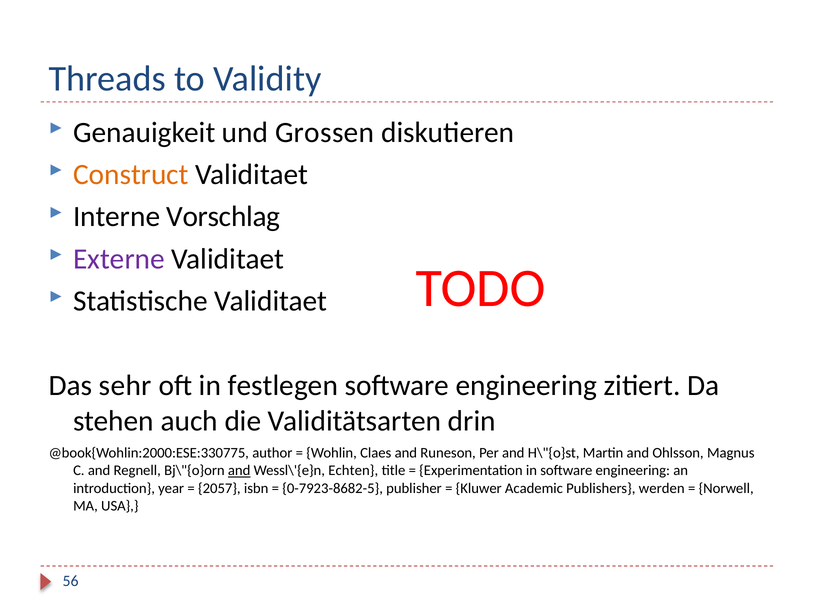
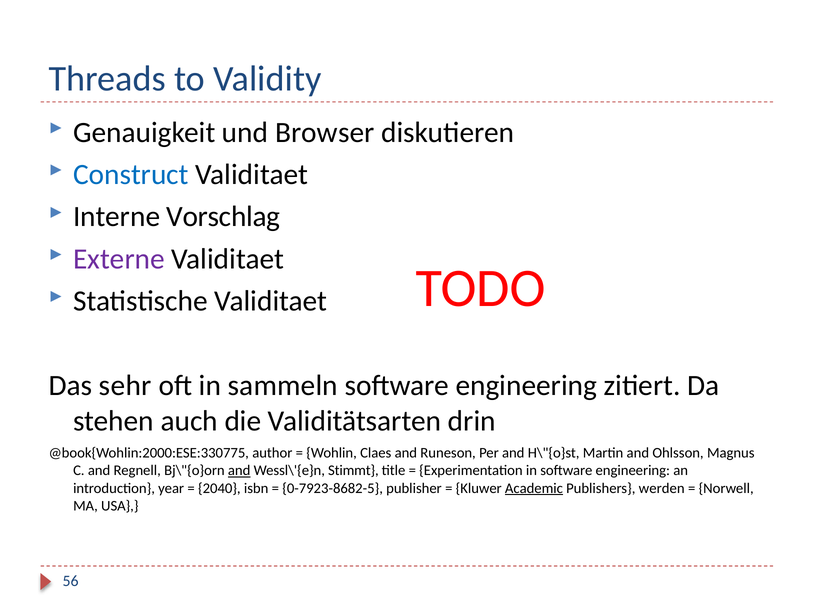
Grossen: Grossen -> Browser
Construct colour: orange -> blue
festlegen: festlegen -> sammeln
Echten: Echten -> Stimmt
2057: 2057 -> 2040
Academic underline: none -> present
